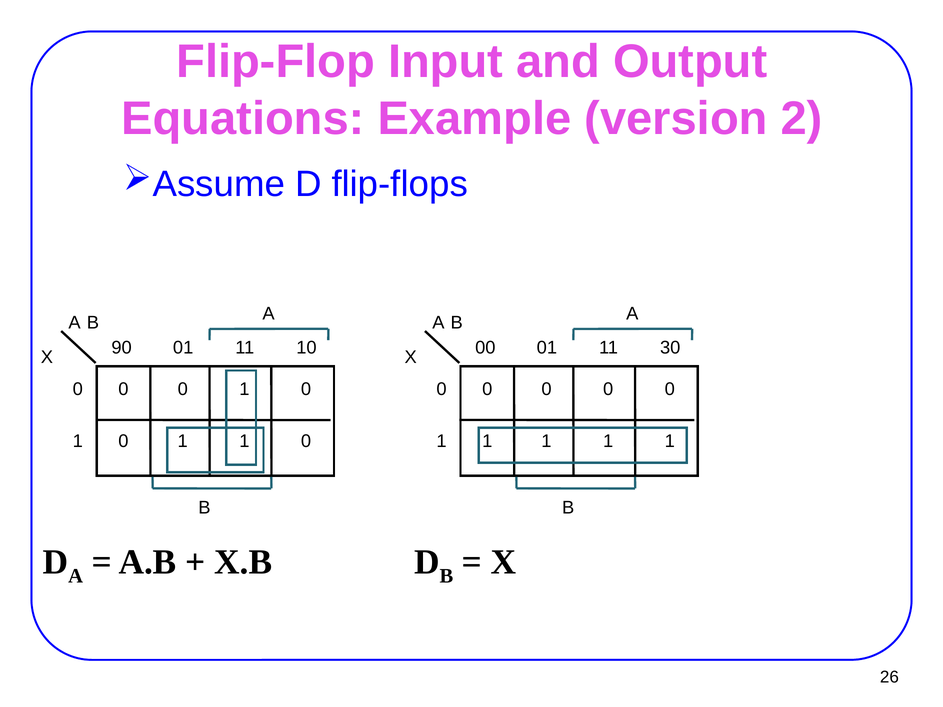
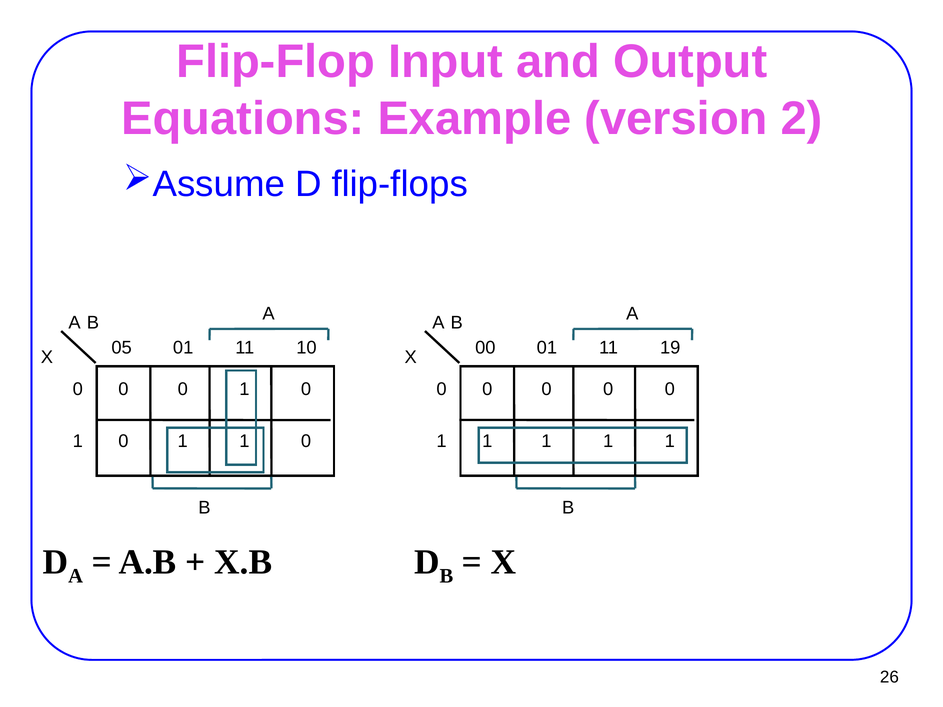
90: 90 -> 05
30: 30 -> 19
